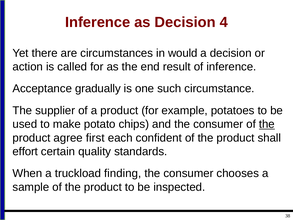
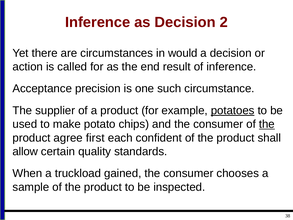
4: 4 -> 2
gradually: gradually -> precision
potatoes underline: none -> present
effort: effort -> allow
finding: finding -> gained
